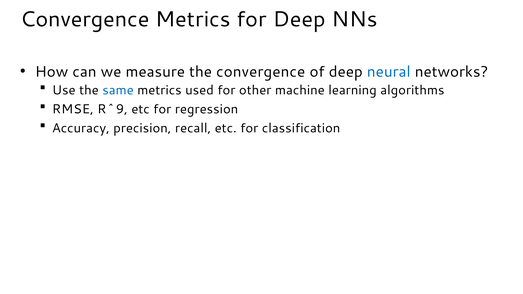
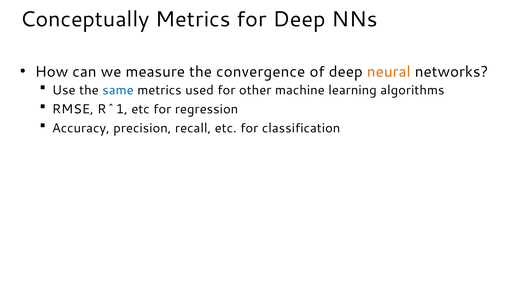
Convergence at (85, 19): Convergence -> Conceptually
neural colour: blue -> orange
R^9: R^9 -> R^1
